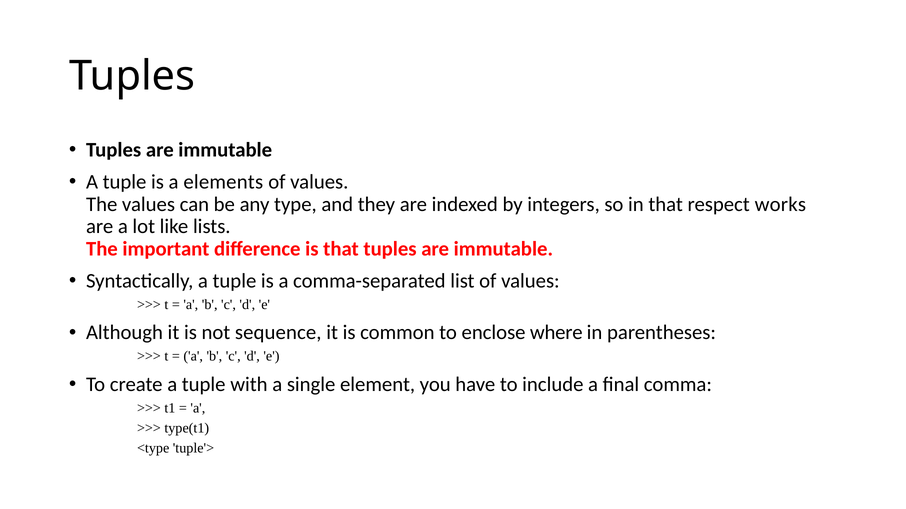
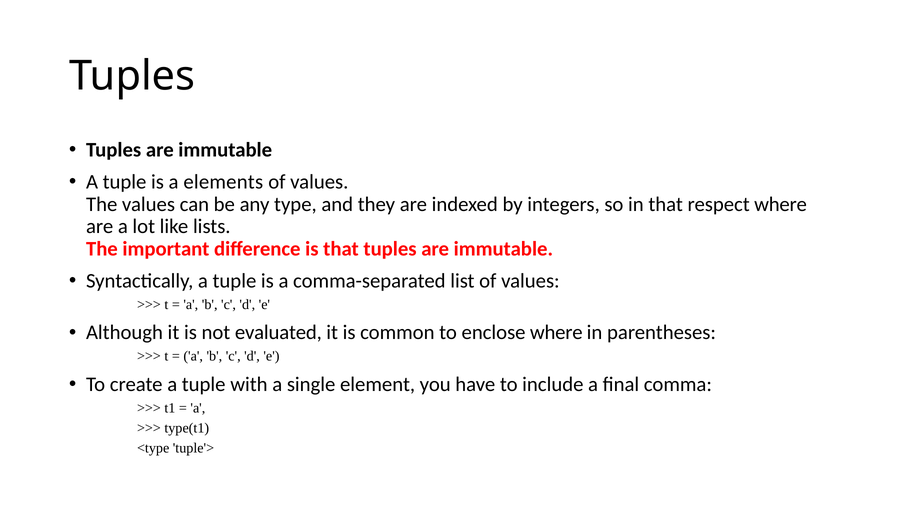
respect works: works -> where
sequence: sequence -> evaluated
